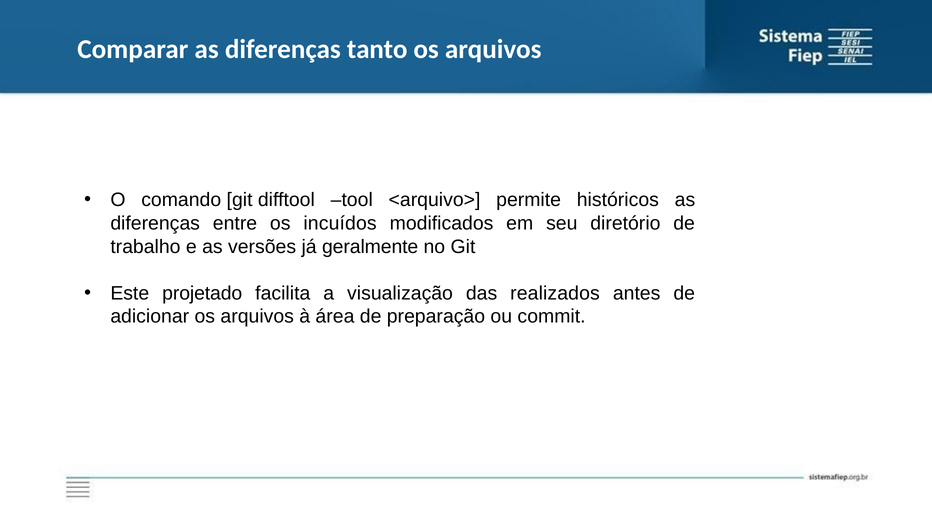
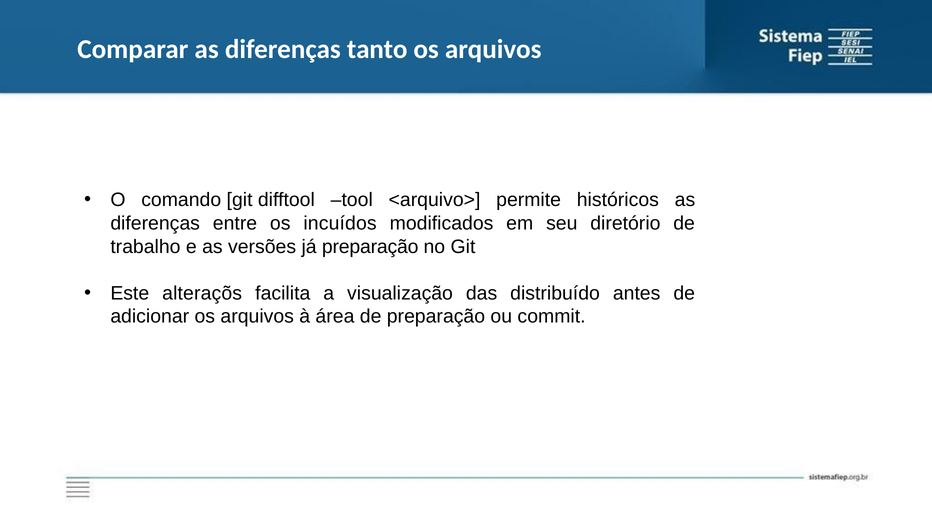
já geralmente: geralmente -> preparação
projetado: projetado -> alteraçõs
realizados: realizados -> distribuído
